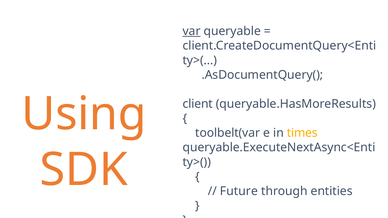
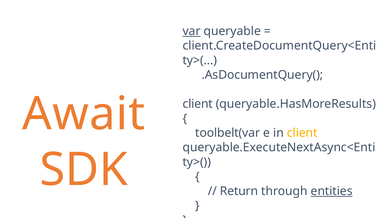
Using: Using -> Await
in times: times -> client
Future: Future -> Return
entities underline: none -> present
